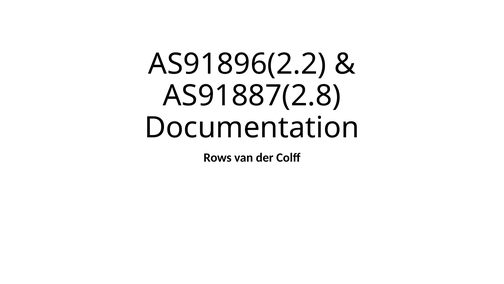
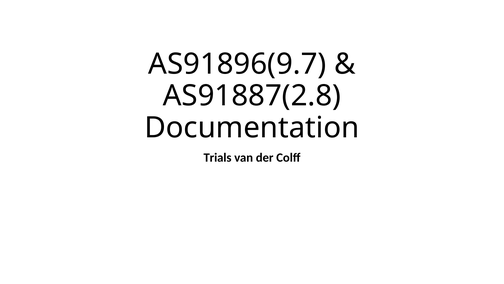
AS91896(2.2: AS91896(2.2 -> AS91896(9.7
Rows: Rows -> Trials
